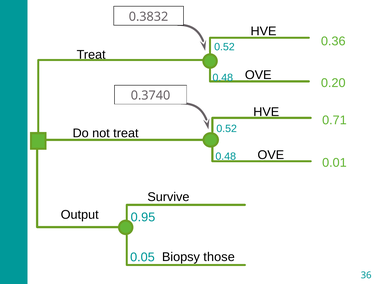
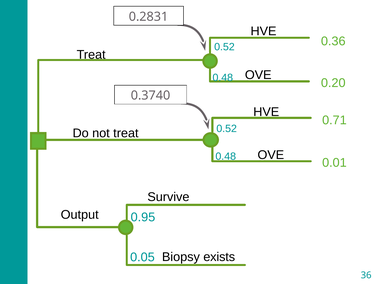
0.3832: 0.3832 -> 0.2831
those: those -> exists
